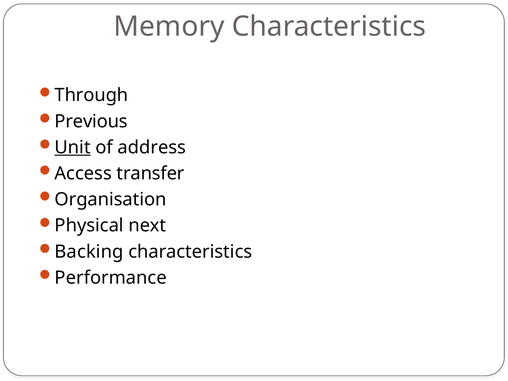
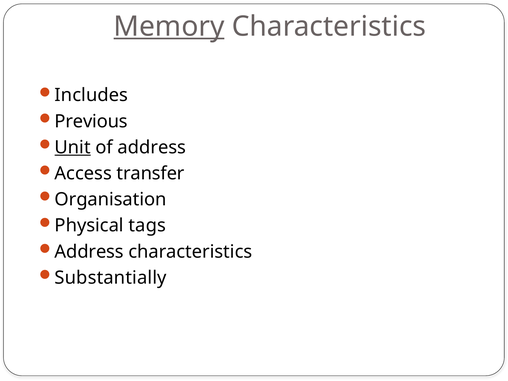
Memory underline: none -> present
Through: Through -> Includes
next: next -> tags
Backing at (89, 252): Backing -> Address
Performance: Performance -> Substantially
